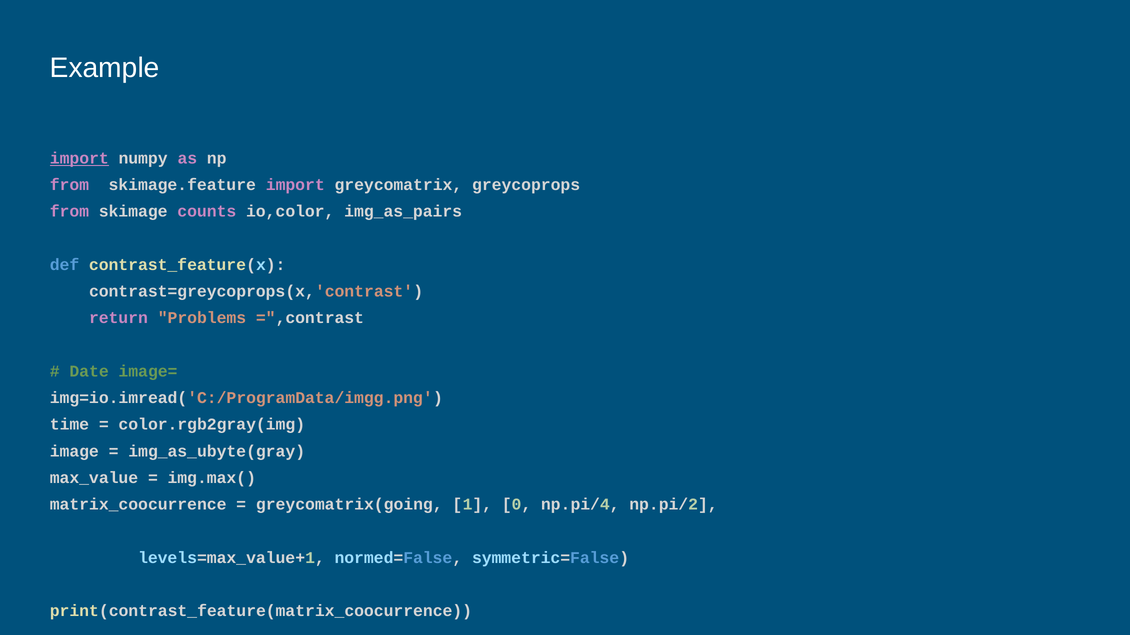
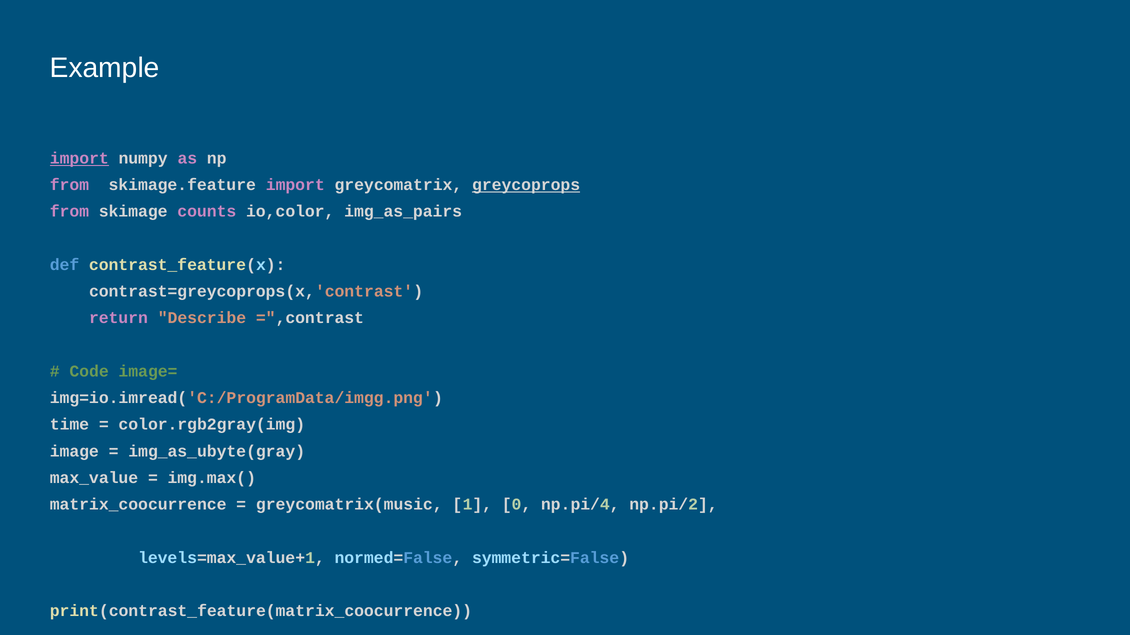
greycoprops underline: none -> present
Problems: Problems -> Describe
Date: Date -> Code
greycomatrix(going: greycomatrix(going -> greycomatrix(music
